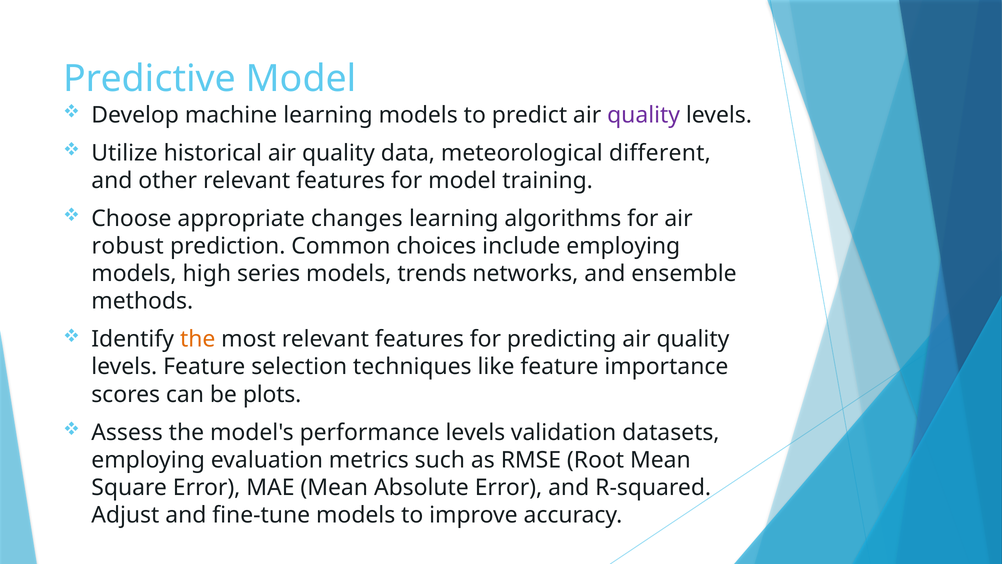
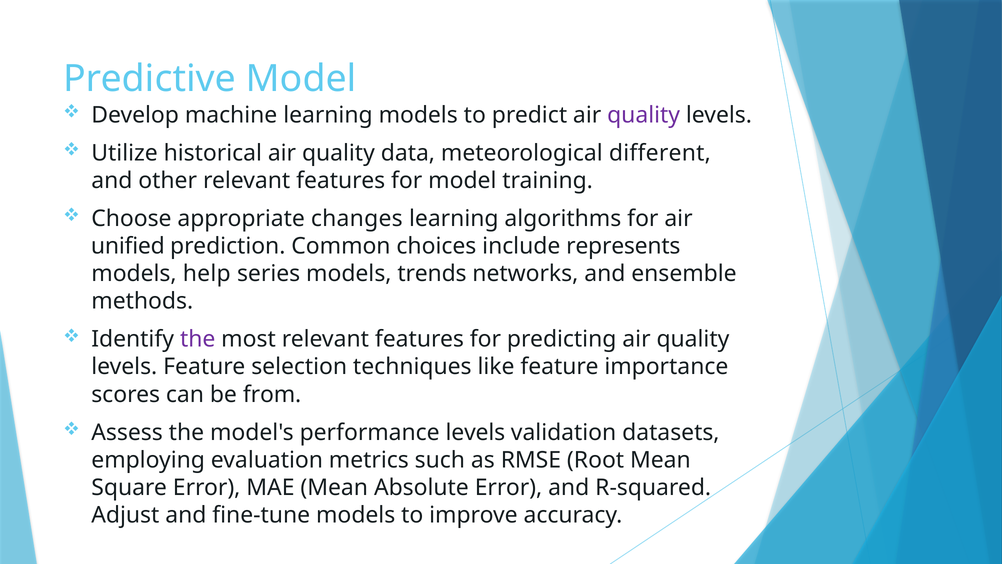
robust: robust -> unified
include employing: employing -> represents
high: high -> help
the at (198, 339) colour: orange -> purple
plots: plots -> from
